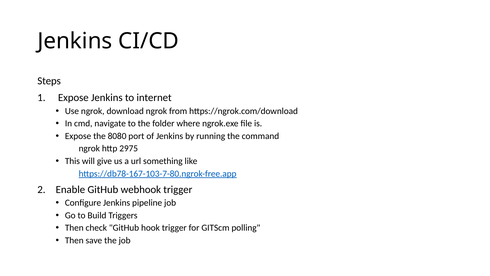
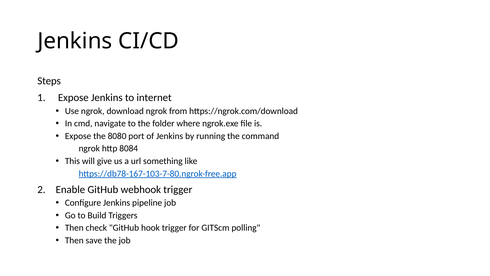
2975: 2975 -> 8084
